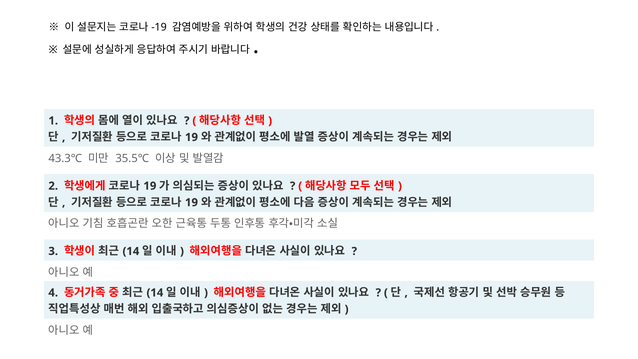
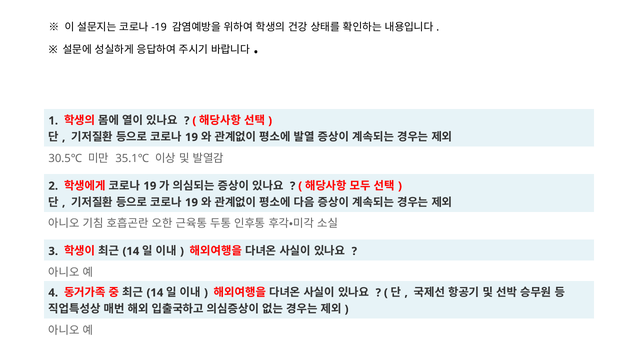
43.3℃: 43.3℃ -> 30.5℃
35.5℃: 35.5℃ -> 35.1℃
